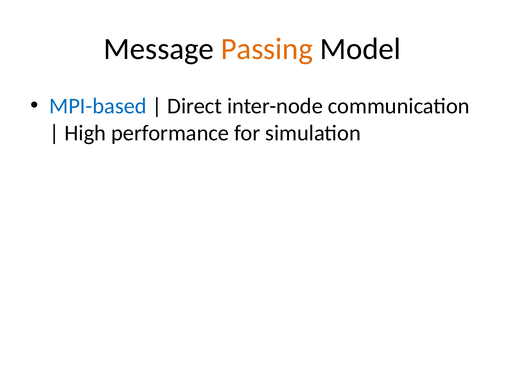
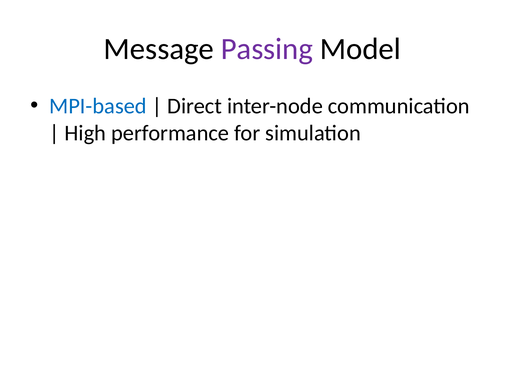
Passing colour: orange -> purple
